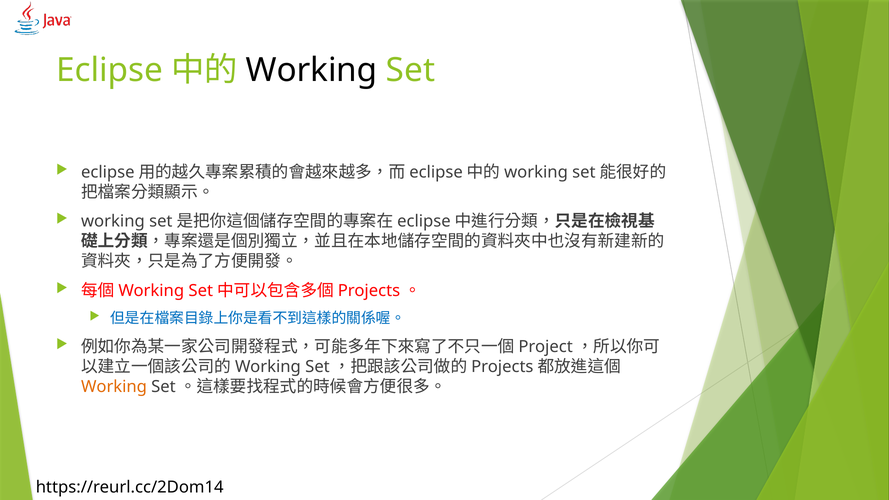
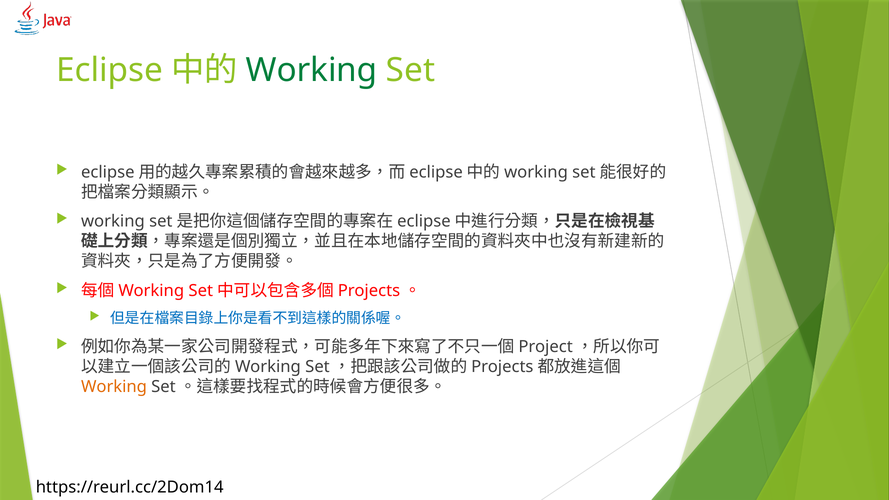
Working at (312, 70) colour: black -> green
